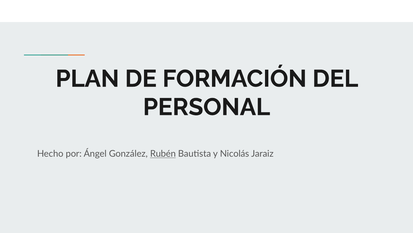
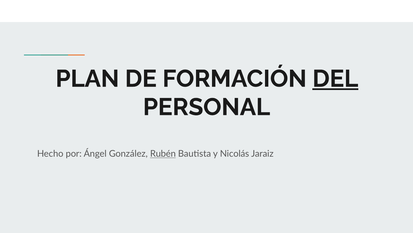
DEL underline: none -> present
